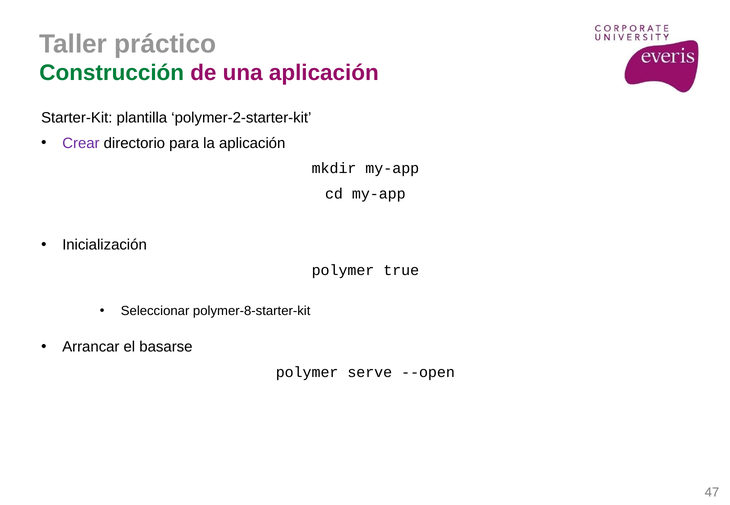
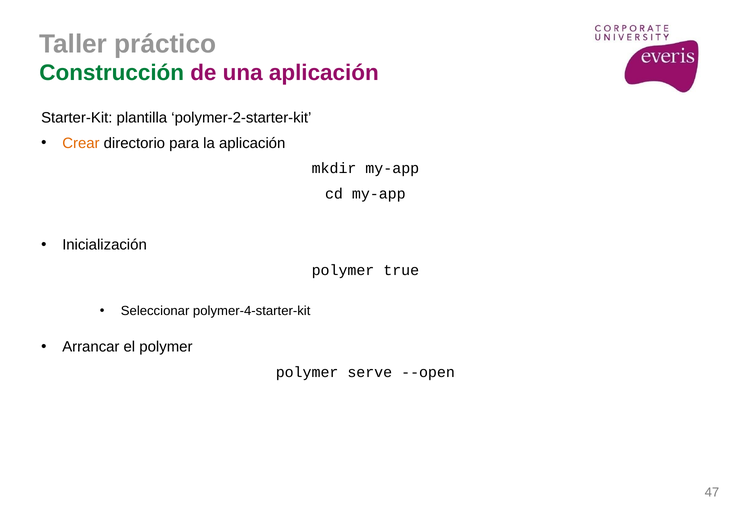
Crear colour: purple -> orange
polymer-8-starter-kit: polymer-8-starter-kit -> polymer-4-starter-kit
el basarse: basarse -> polymer
